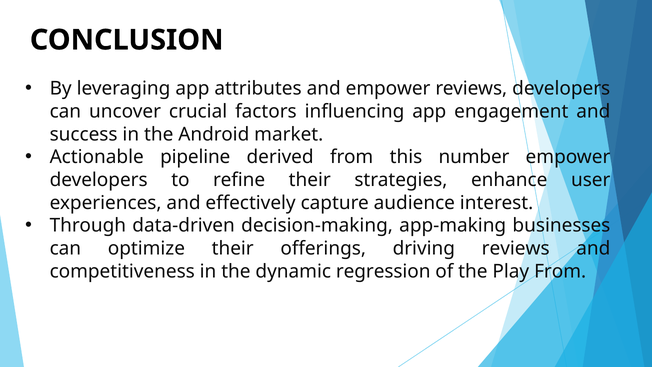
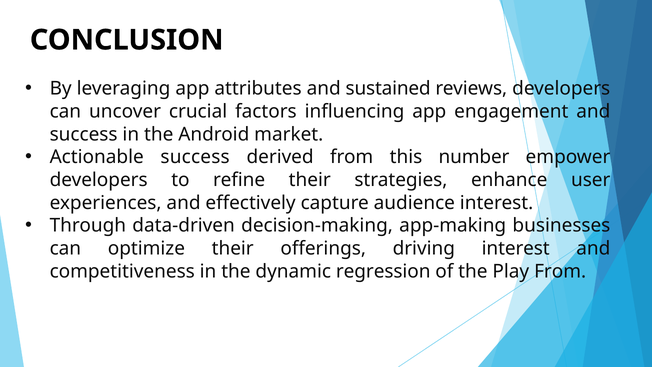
and empower: empower -> sustained
Actionable pipeline: pipeline -> success
driving reviews: reviews -> interest
